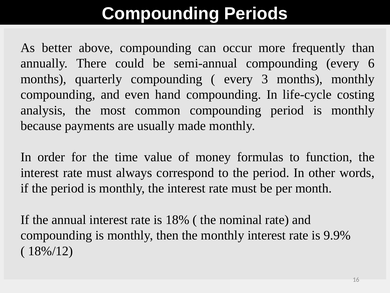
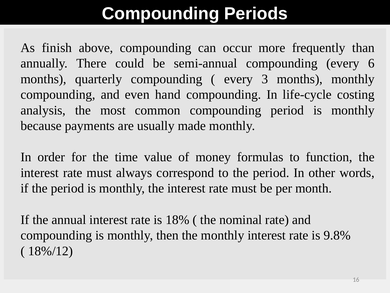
better: better -> finish
9.9%: 9.9% -> 9.8%
